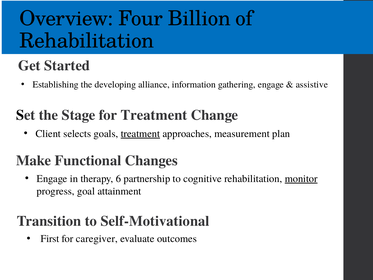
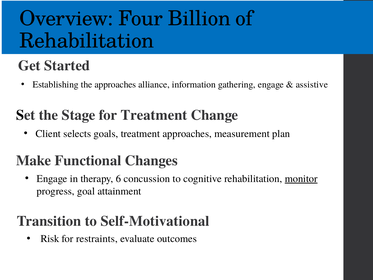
the developing: developing -> approaches
treatment at (140, 134) underline: present -> none
partnership: partnership -> concussion
First: First -> Risk
caregiver: caregiver -> restraints
